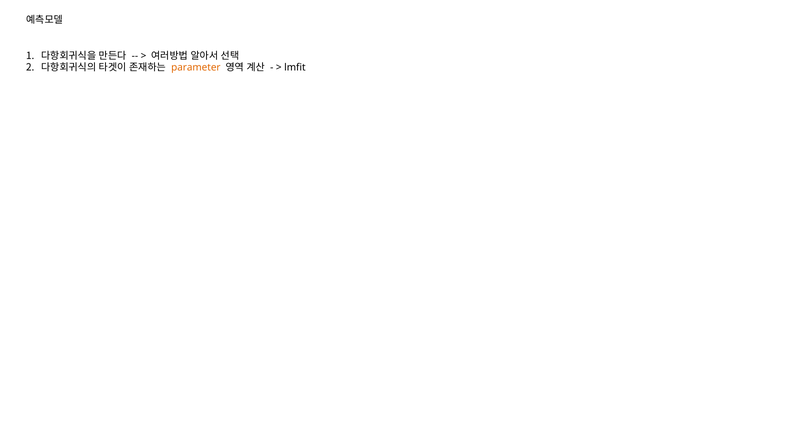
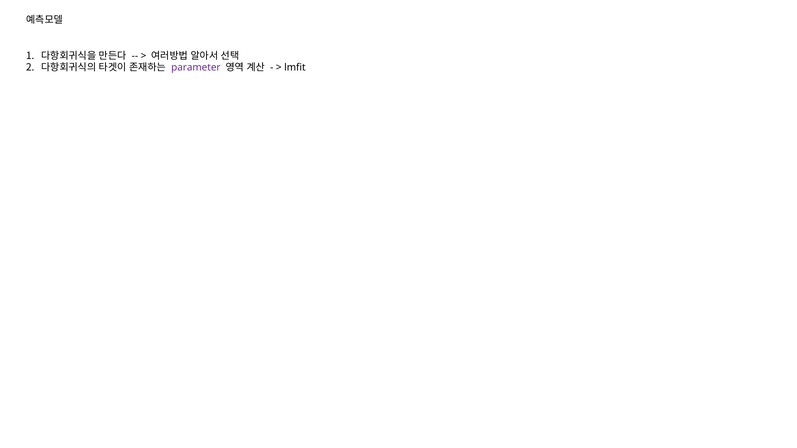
parameter colour: orange -> purple
